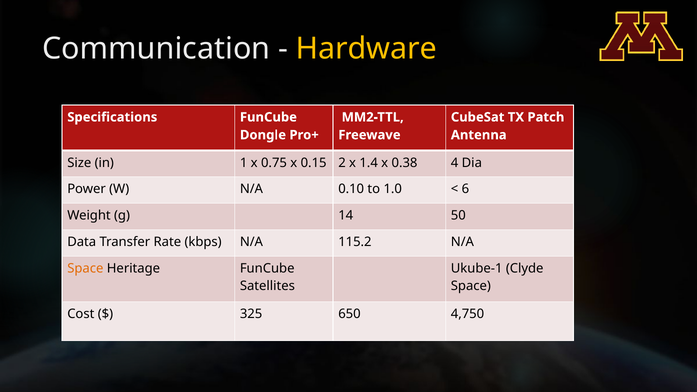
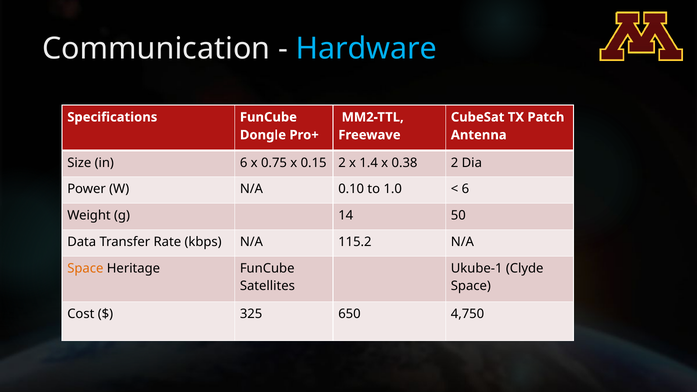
Hardware colour: yellow -> light blue
in 1: 1 -> 6
0.38 4: 4 -> 2
